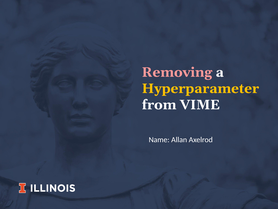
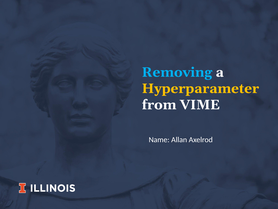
Removing colour: pink -> light blue
